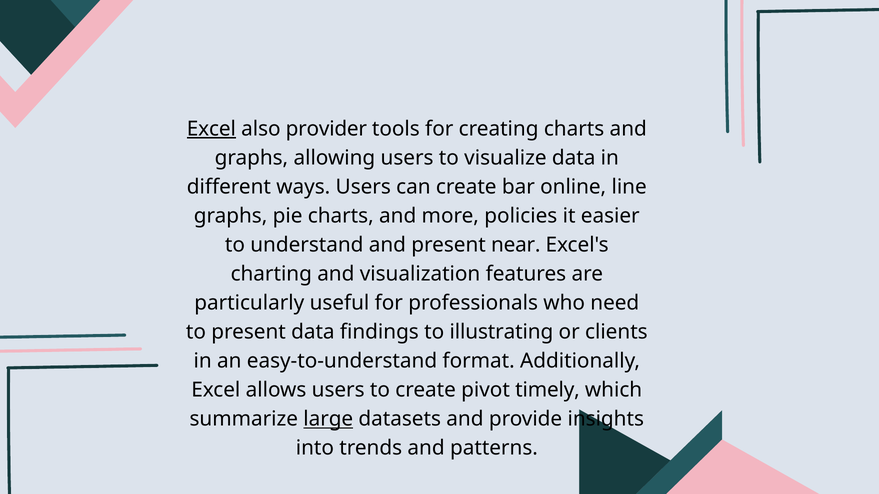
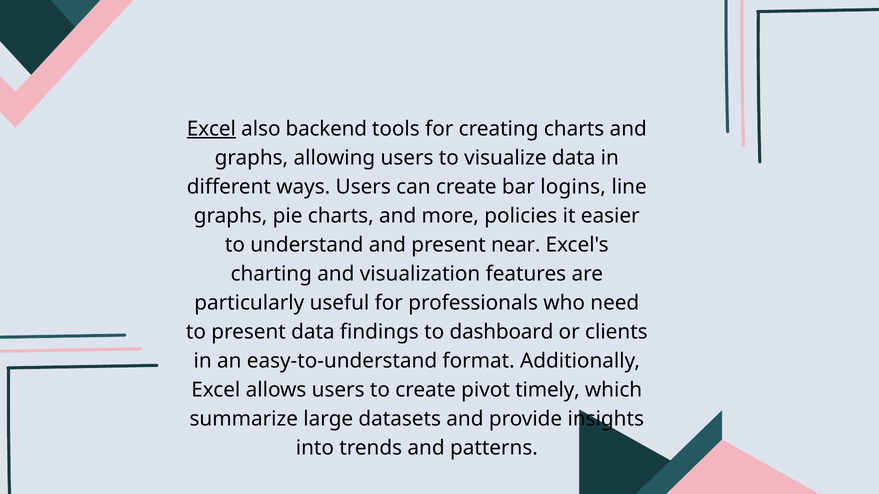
provider: provider -> backend
online: online -> logins
illustrating: illustrating -> dashboard
large underline: present -> none
